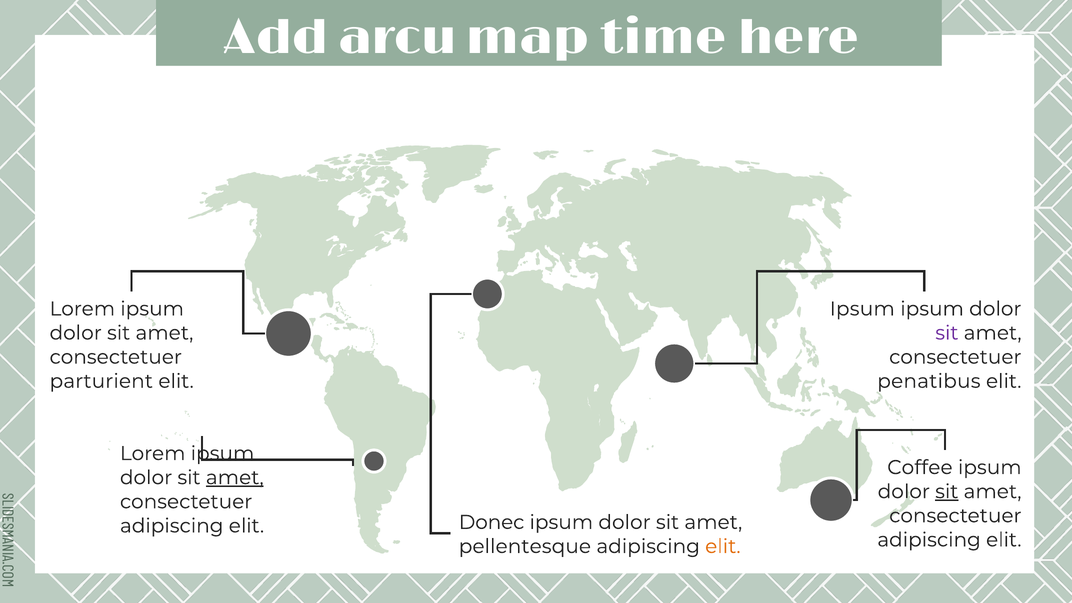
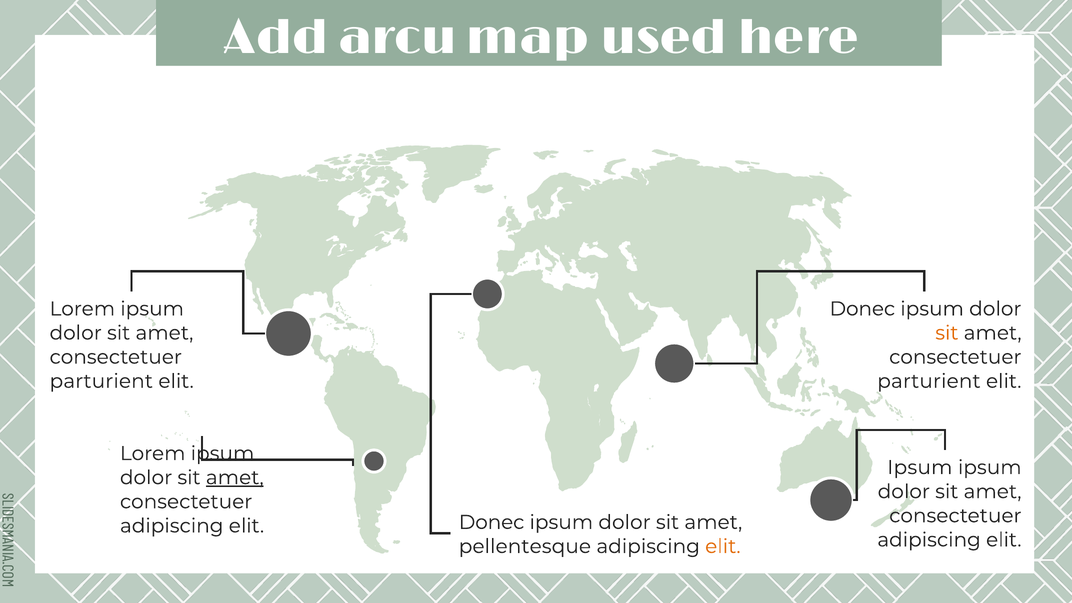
time: time -> used
Ipsum at (862, 309): Ipsum -> Donec
sit at (947, 333) colour: purple -> orange
penatibus at (929, 381): penatibus -> parturient
Coffee at (920, 467): Coffee -> Ipsum
sit at (947, 492) underline: present -> none
